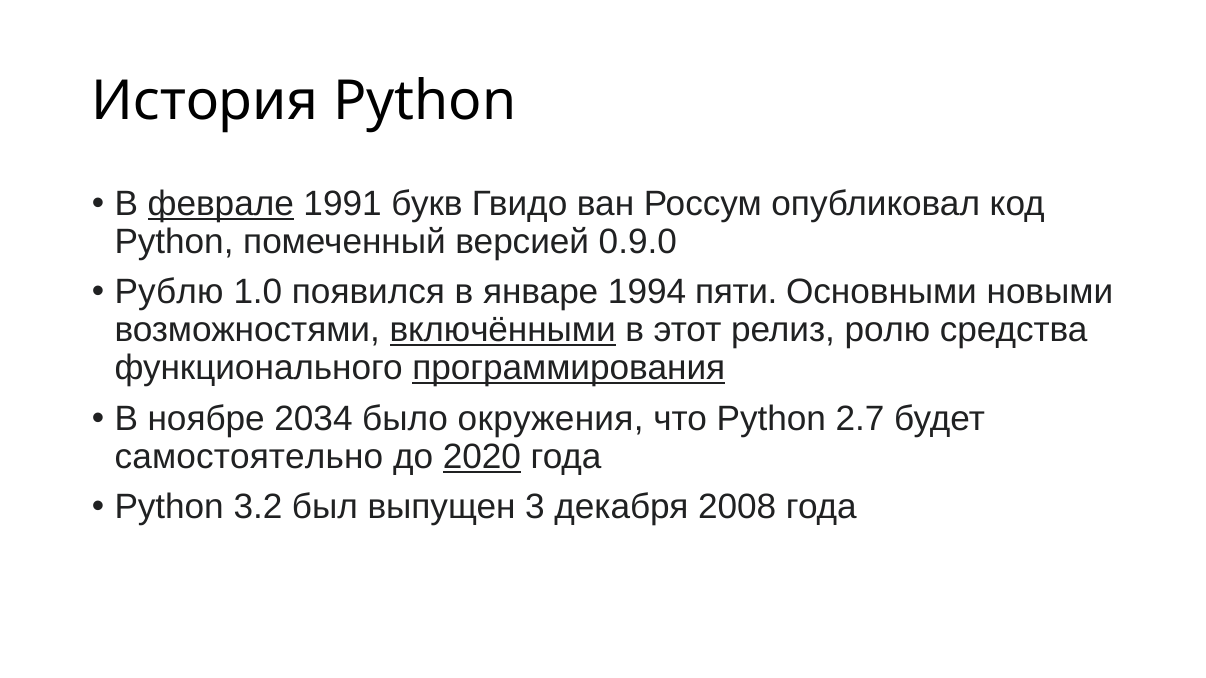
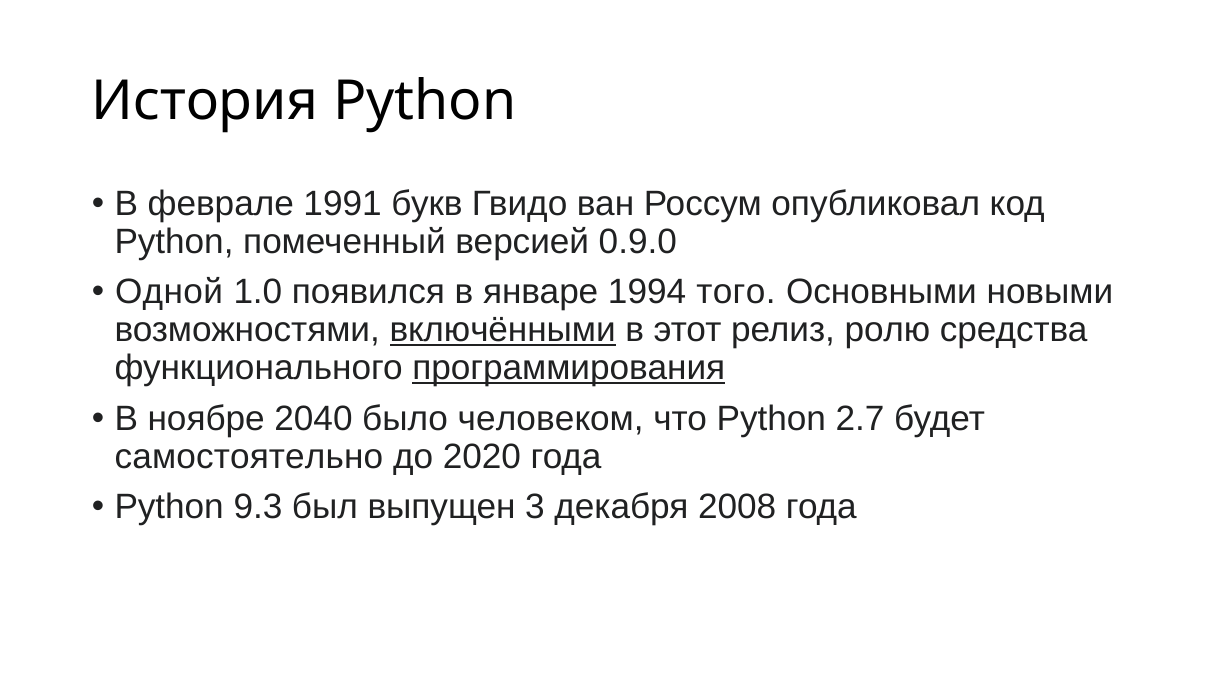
феврале underline: present -> none
Рублю: Рублю -> Одной
пяти: пяти -> того
2034: 2034 -> 2040
окружения: окружения -> человеком
2020 underline: present -> none
3.2: 3.2 -> 9.3
